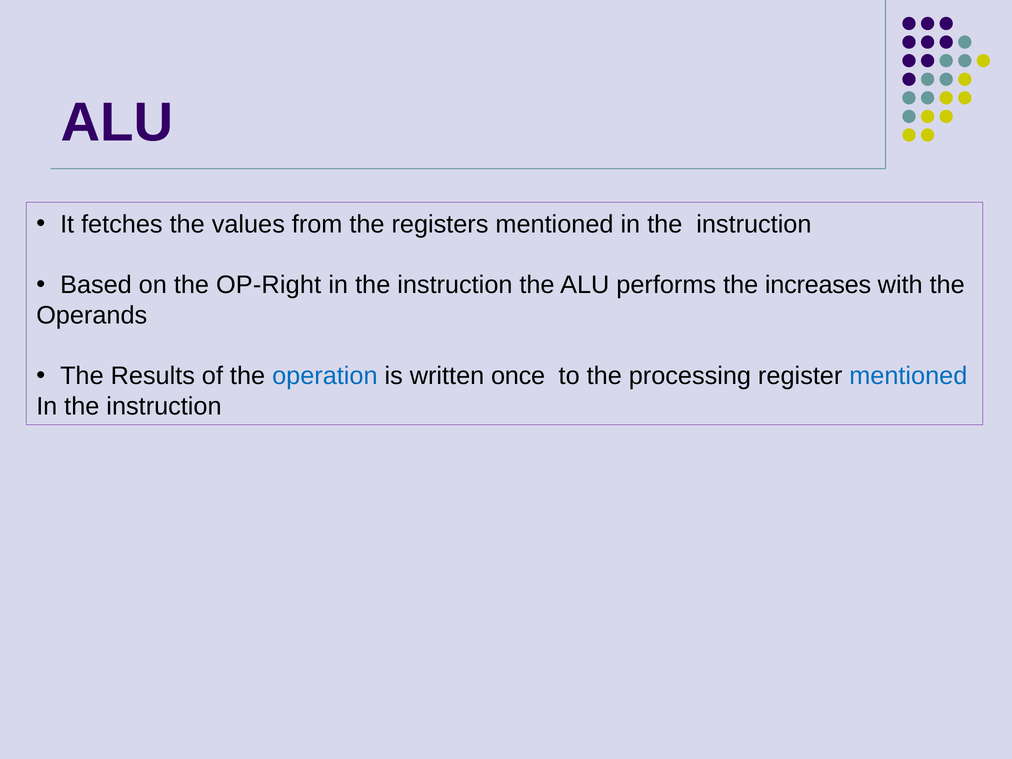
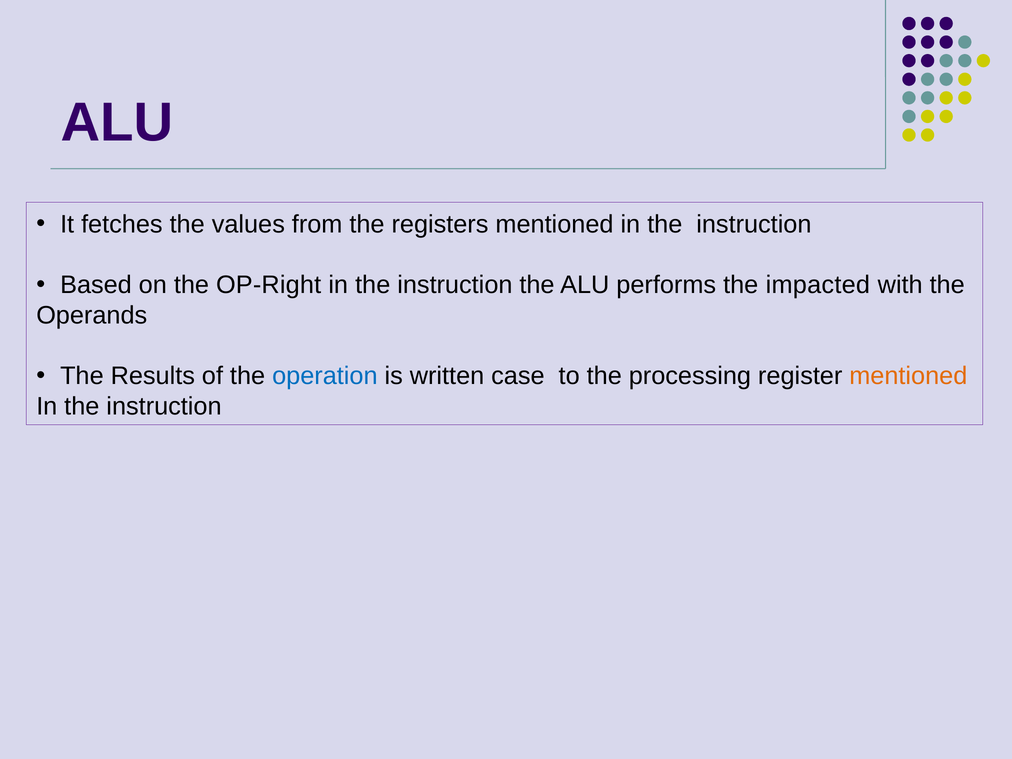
increases: increases -> impacted
once: once -> case
mentioned at (908, 376) colour: blue -> orange
